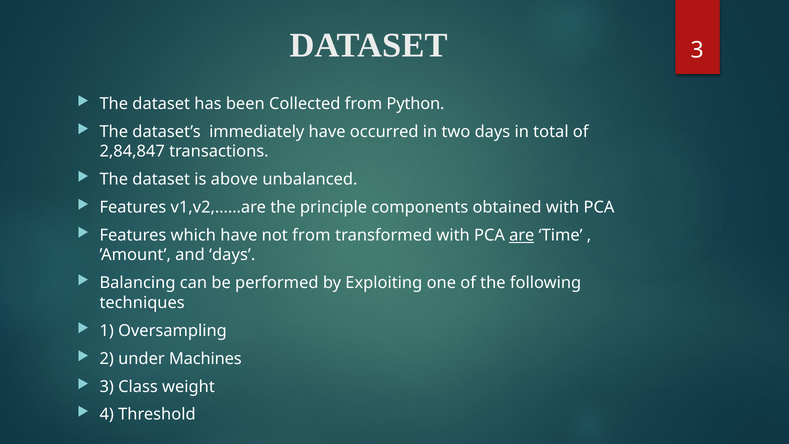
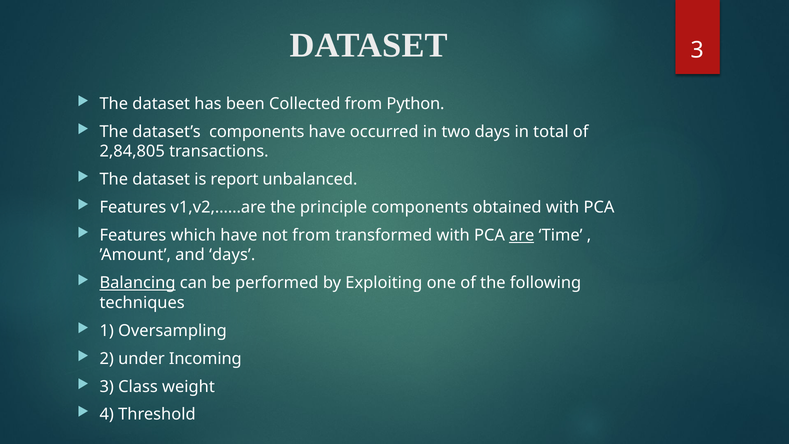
dataset’s immediately: immediately -> components
2,84,847: 2,84,847 -> 2,84,805
above: above -> report
Balancing underline: none -> present
Machines: Machines -> Incoming
